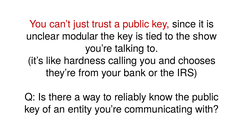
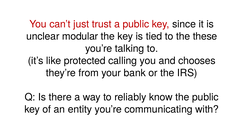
show: show -> these
hardness: hardness -> protected
